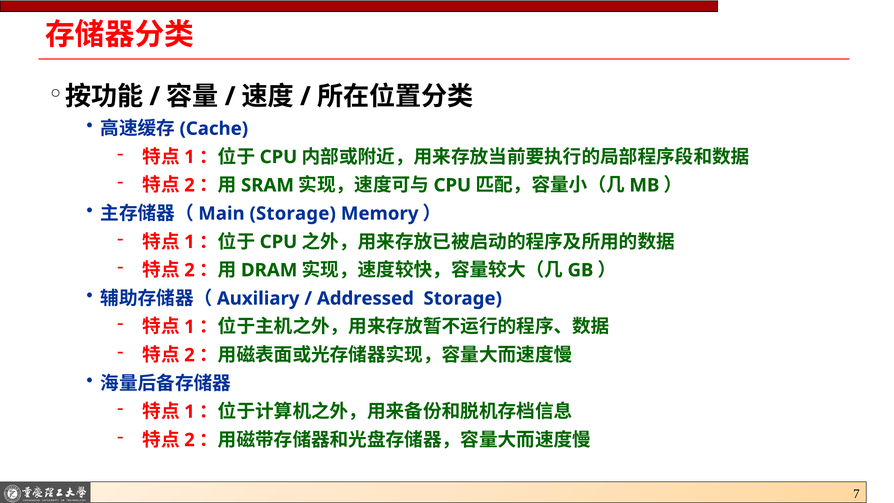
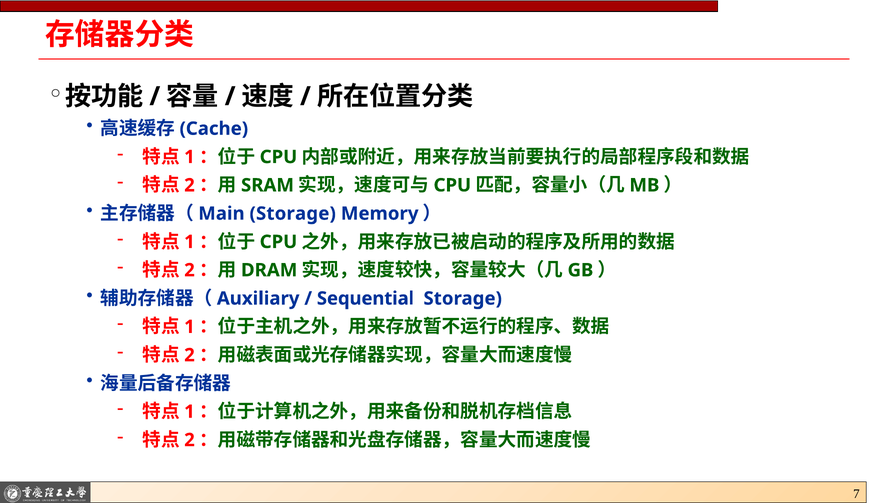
Addressed: Addressed -> Sequential
